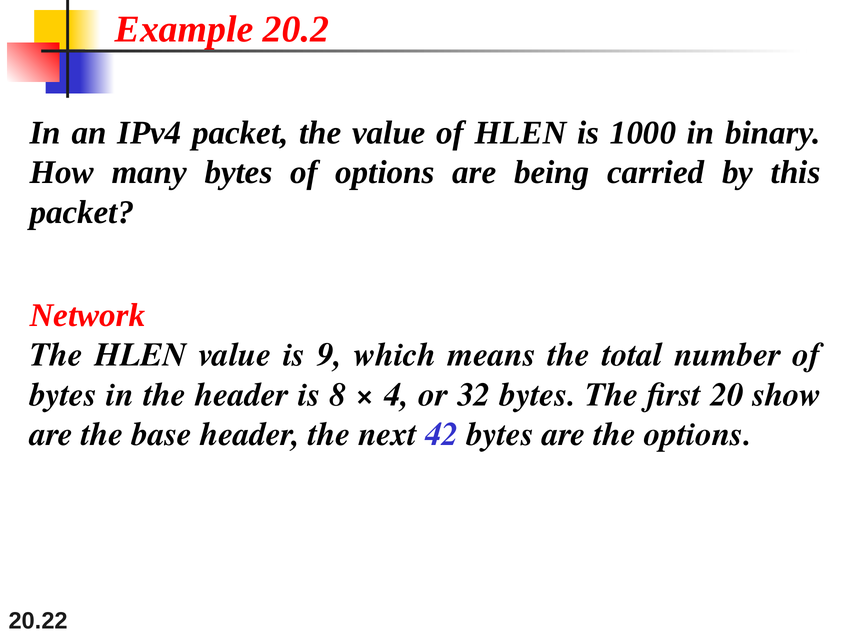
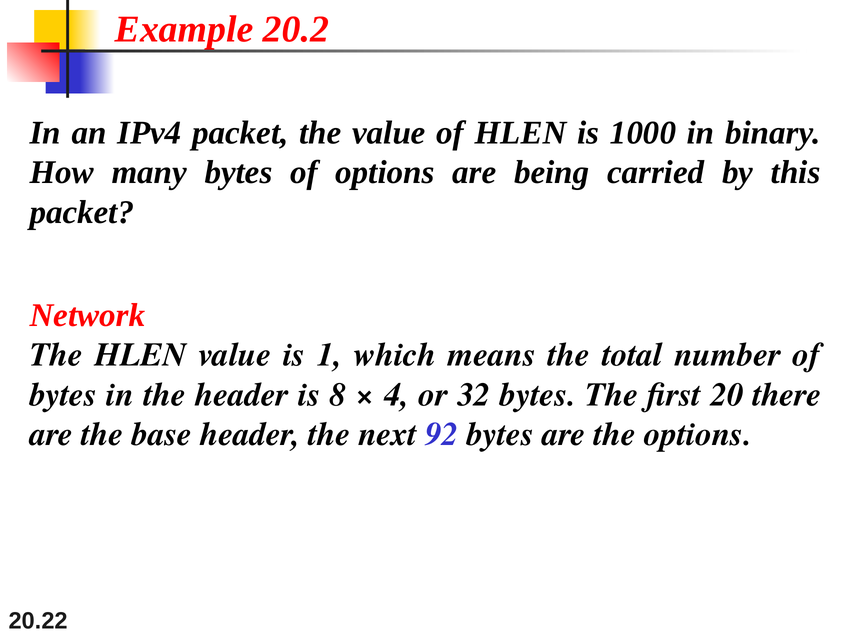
9: 9 -> 1
show: show -> there
42: 42 -> 92
